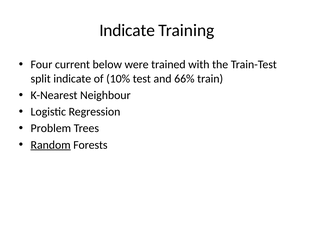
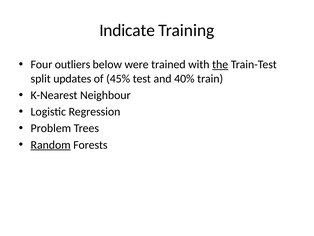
current: current -> outliers
the underline: none -> present
split indicate: indicate -> updates
10%: 10% -> 45%
66%: 66% -> 40%
